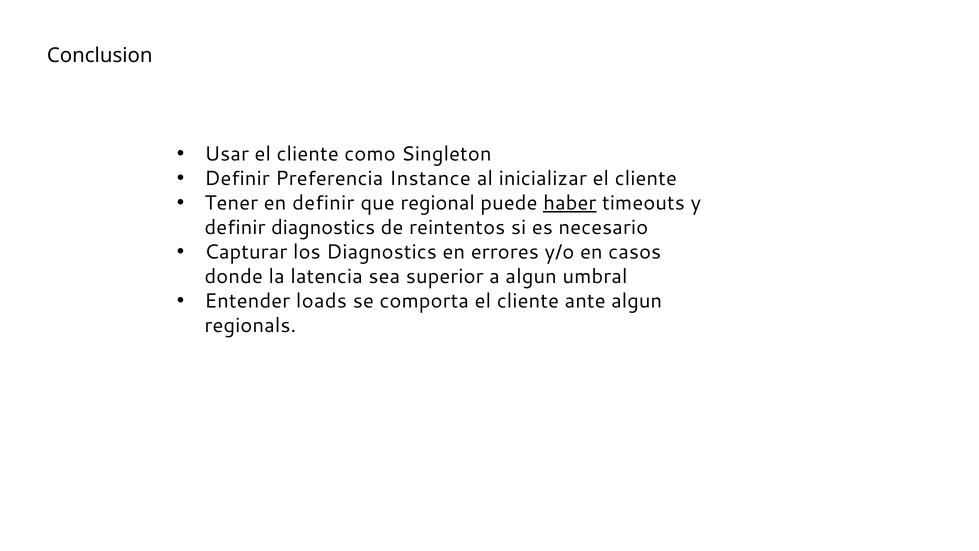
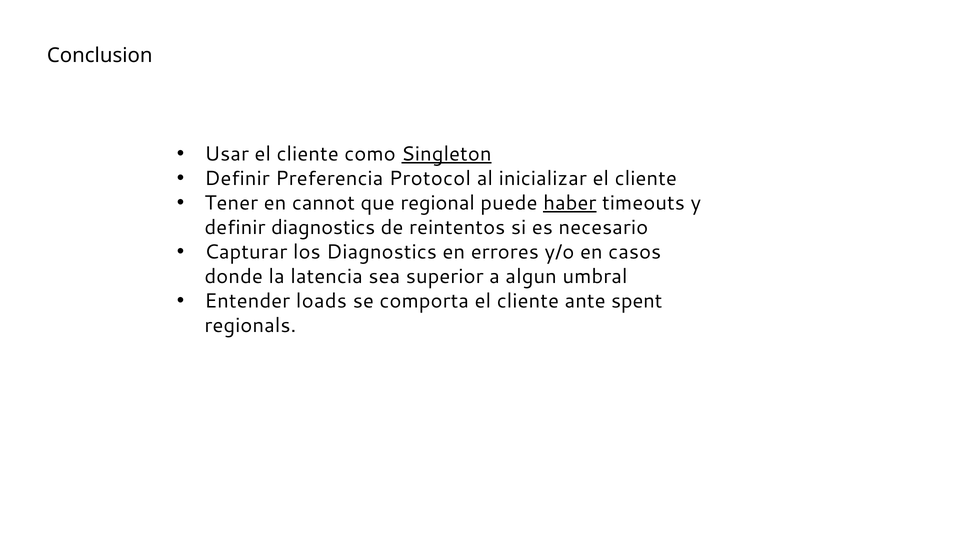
Singleton underline: none -> present
Instance: Instance -> Protocol
en definir: definir -> cannot
ante algun: algun -> spent
